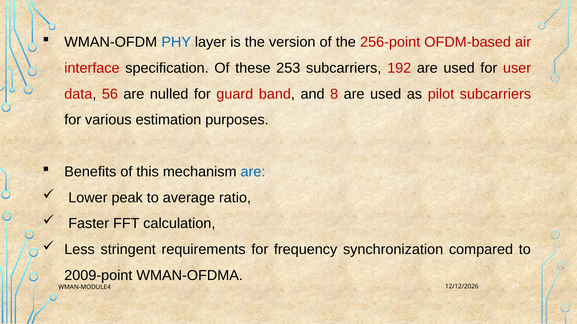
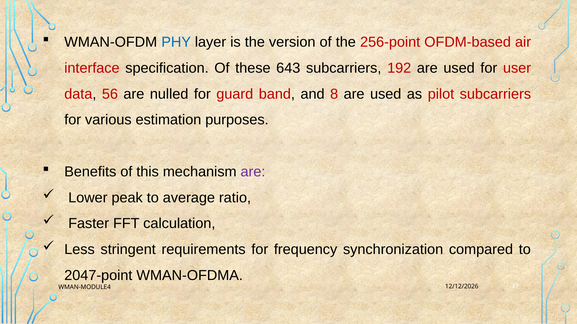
253: 253 -> 643
are at (253, 172) colour: blue -> purple
2009-point: 2009-point -> 2047-point
